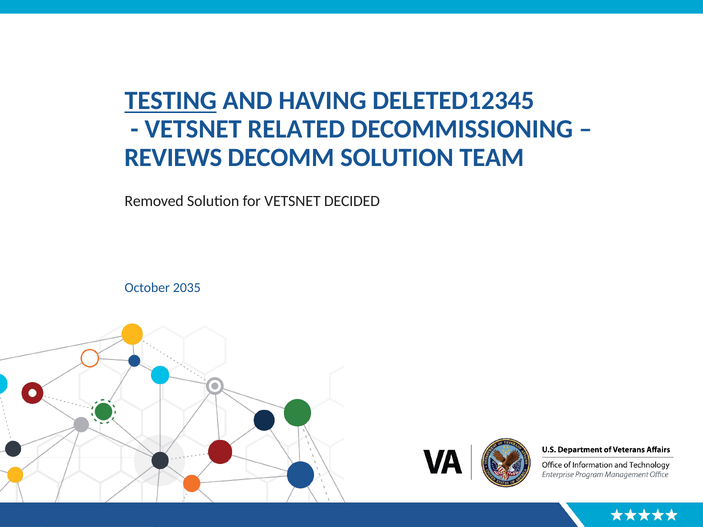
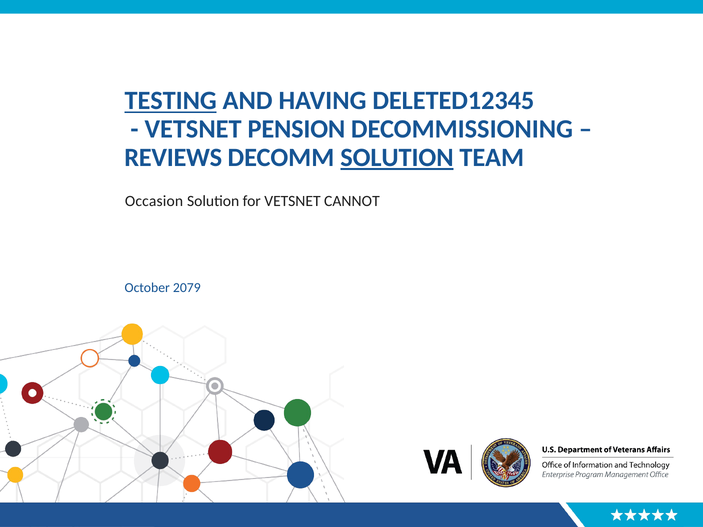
RELATED: RELATED -> PENSION
SOLUTION at (397, 158) underline: none -> present
Removed: Removed -> Occasion
DECIDED: DECIDED -> CANNOT
2035: 2035 -> 2079
